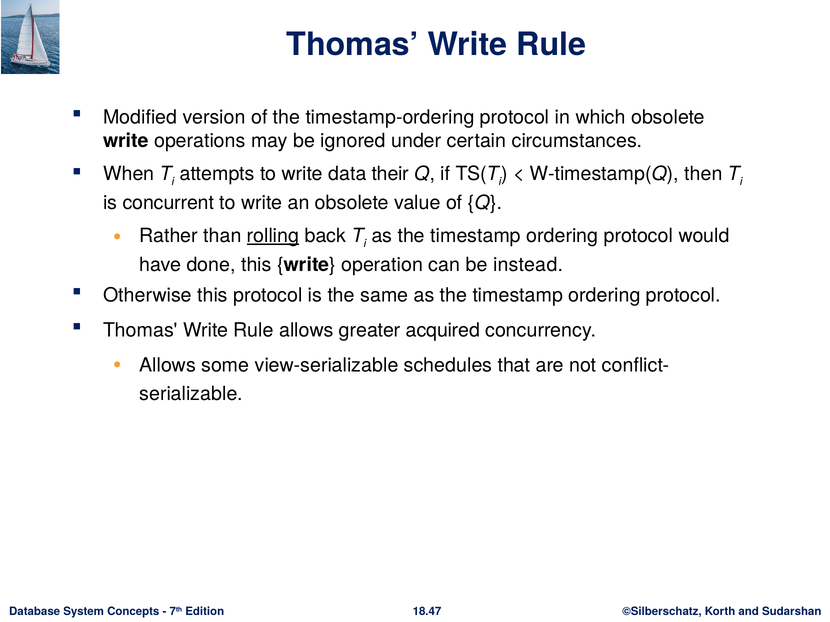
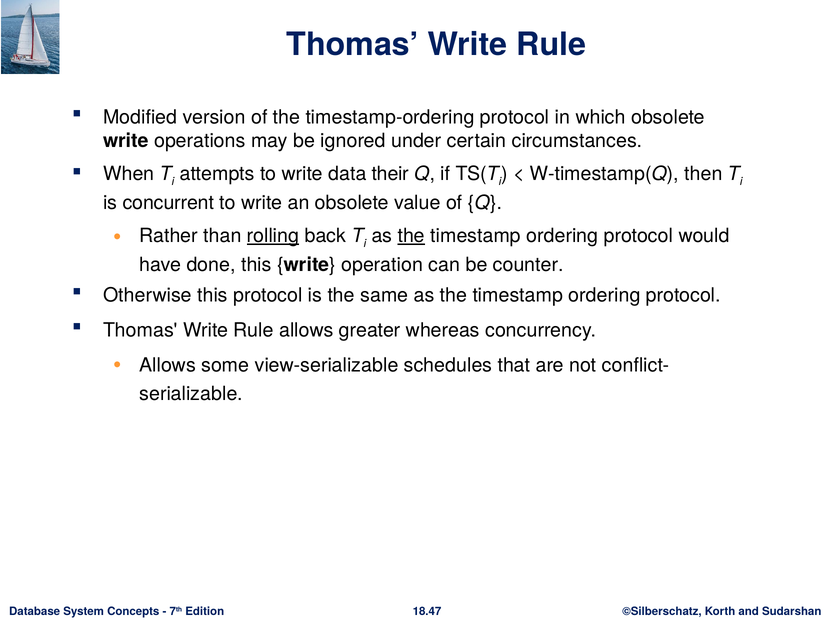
the at (411, 236) underline: none -> present
instead: instead -> counter
acquired: acquired -> whereas
